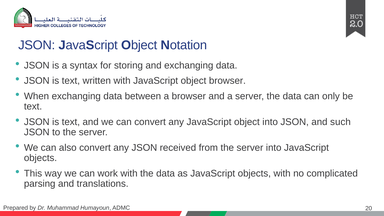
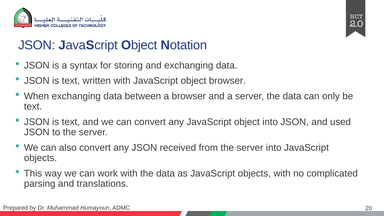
such: such -> used
